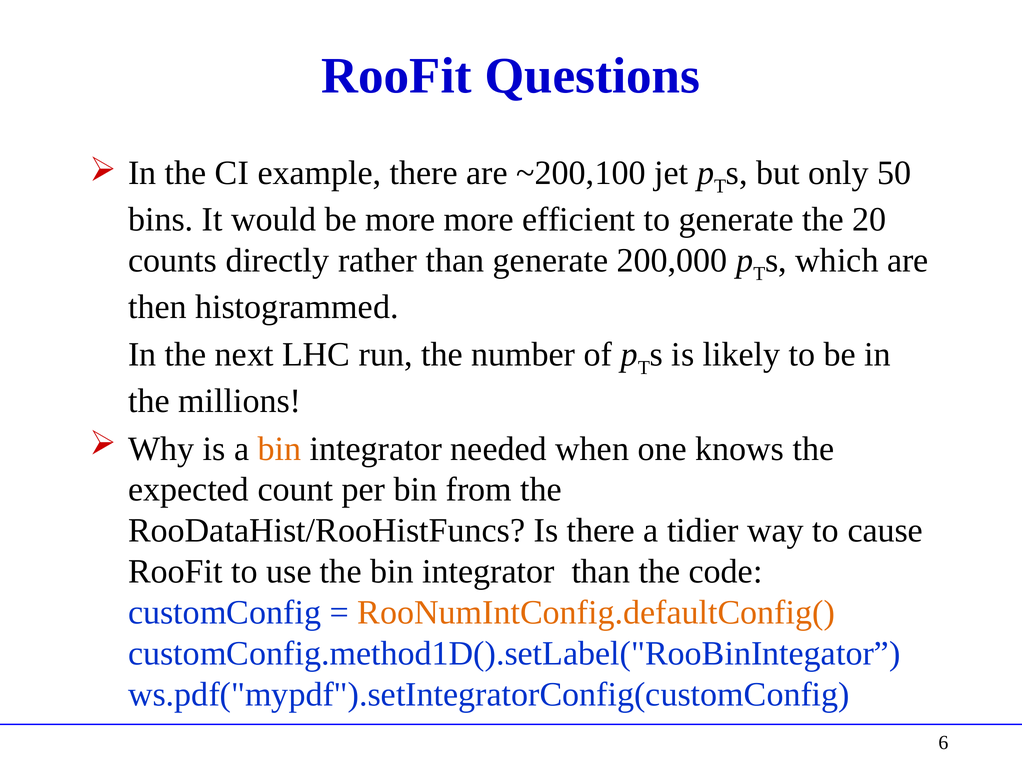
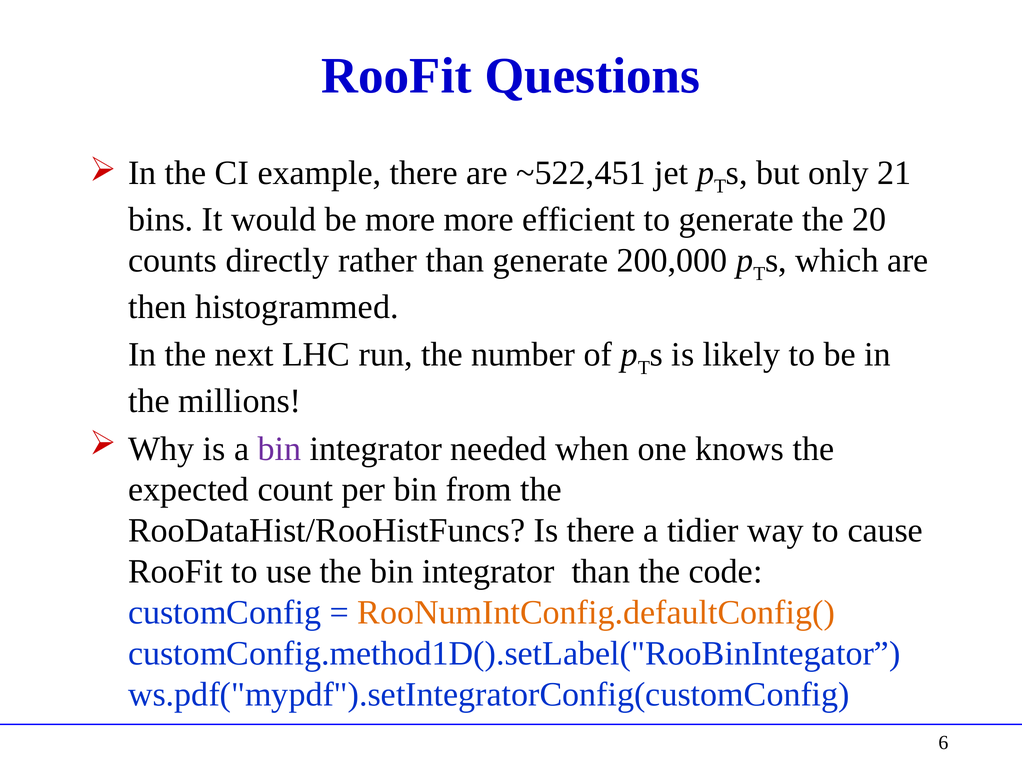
~200,100: ~200,100 -> ~522,451
50: 50 -> 21
bin at (279, 449) colour: orange -> purple
